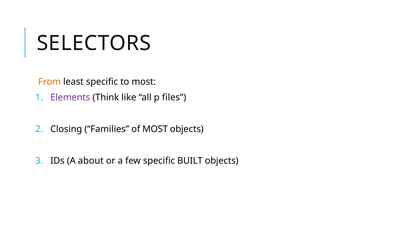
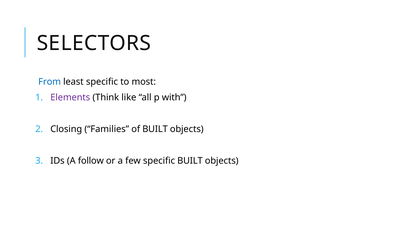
From colour: orange -> blue
files: files -> with
of MOST: MOST -> BUILT
about: about -> follow
